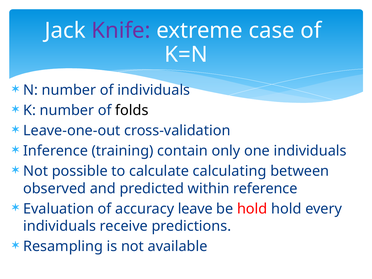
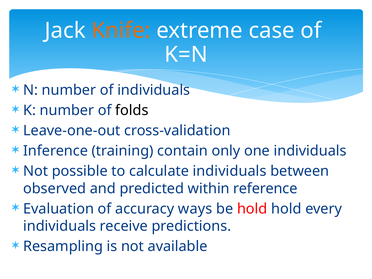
Knife colour: purple -> orange
calculate calculating: calculating -> individuals
leave: leave -> ways
